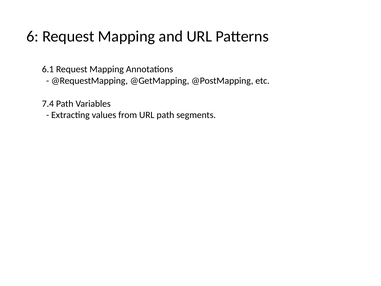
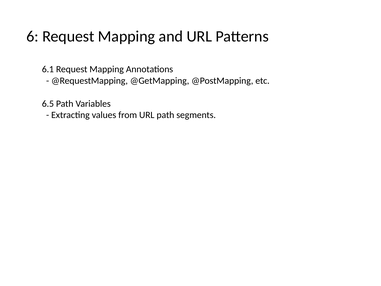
7.4: 7.4 -> 6.5
